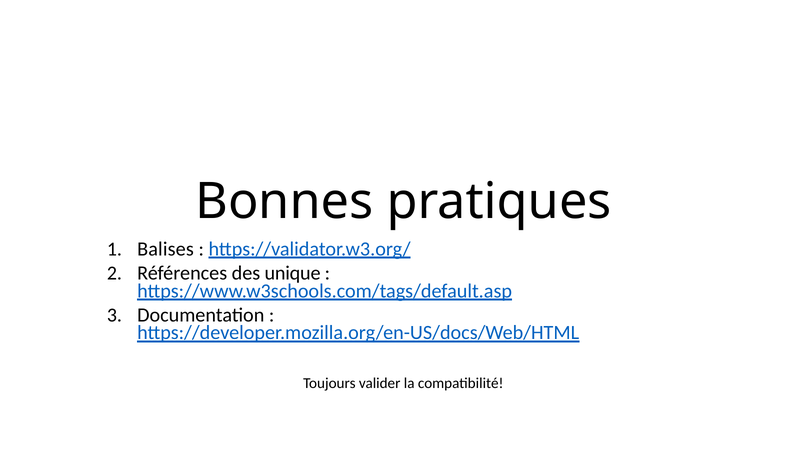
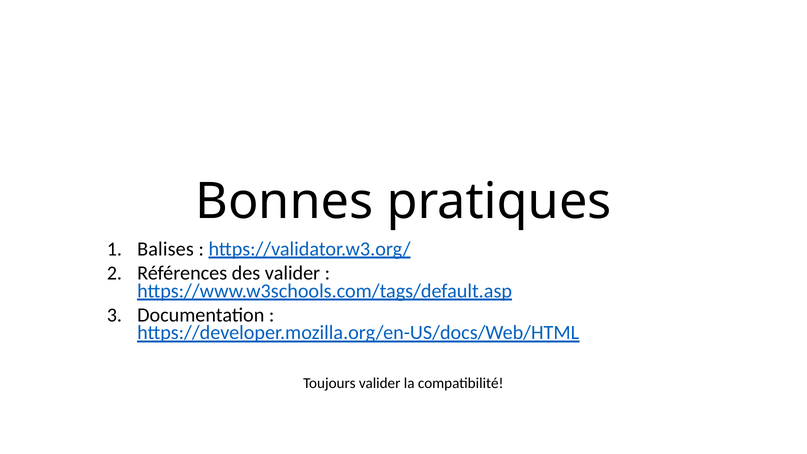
des unique: unique -> valider
